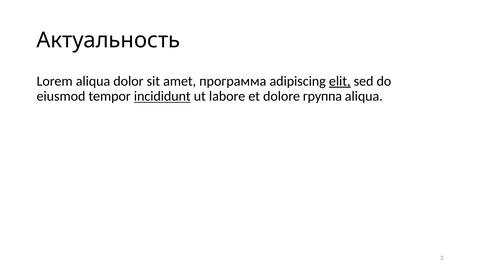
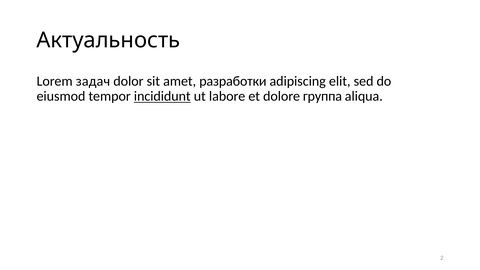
Lorem aliqua: aliqua -> задач
программа: программа -> разработки
elit underline: present -> none
